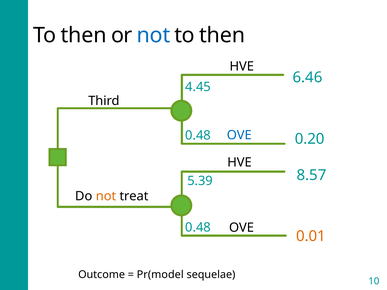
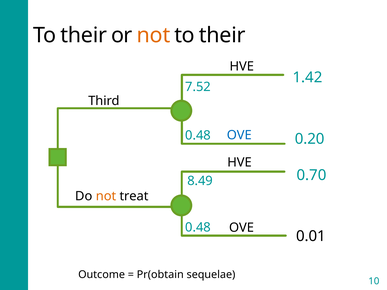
then at (84, 35): then -> their
not at (153, 35) colour: blue -> orange
then at (222, 35): then -> their
6.46: 6.46 -> 1.42
4.45: 4.45 -> 7.52
8.57: 8.57 -> 0.70
5.39: 5.39 -> 8.49
0.01 colour: orange -> black
Pr(model: Pr(model -> Pr(obtain
